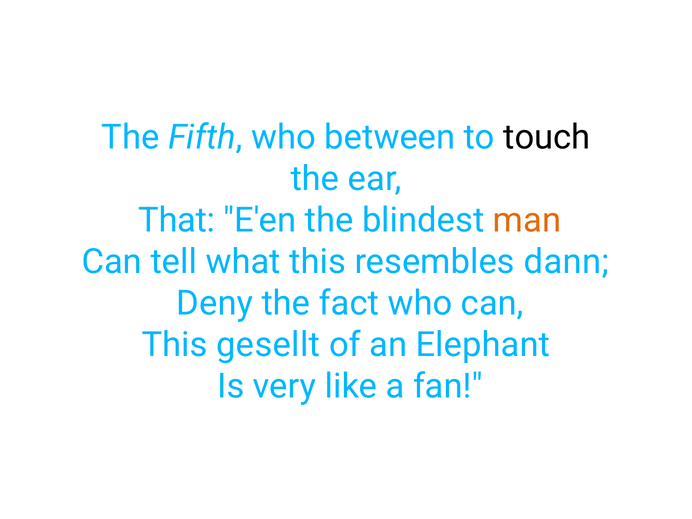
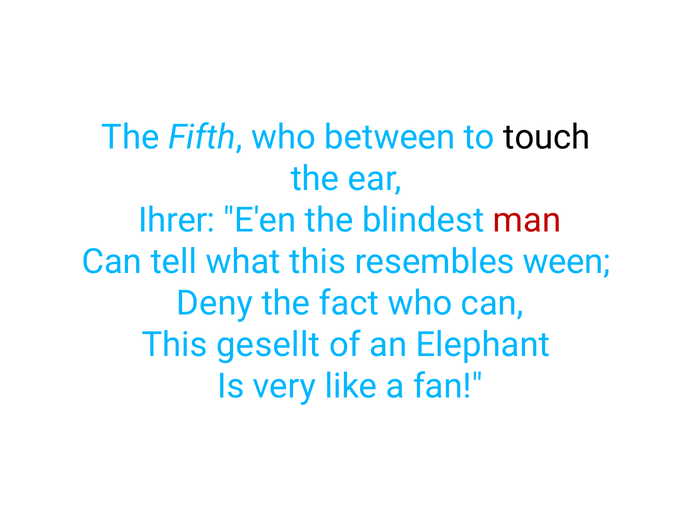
That: That -> Ihrer
man colour: orange -> red
dann: dann -> ween
